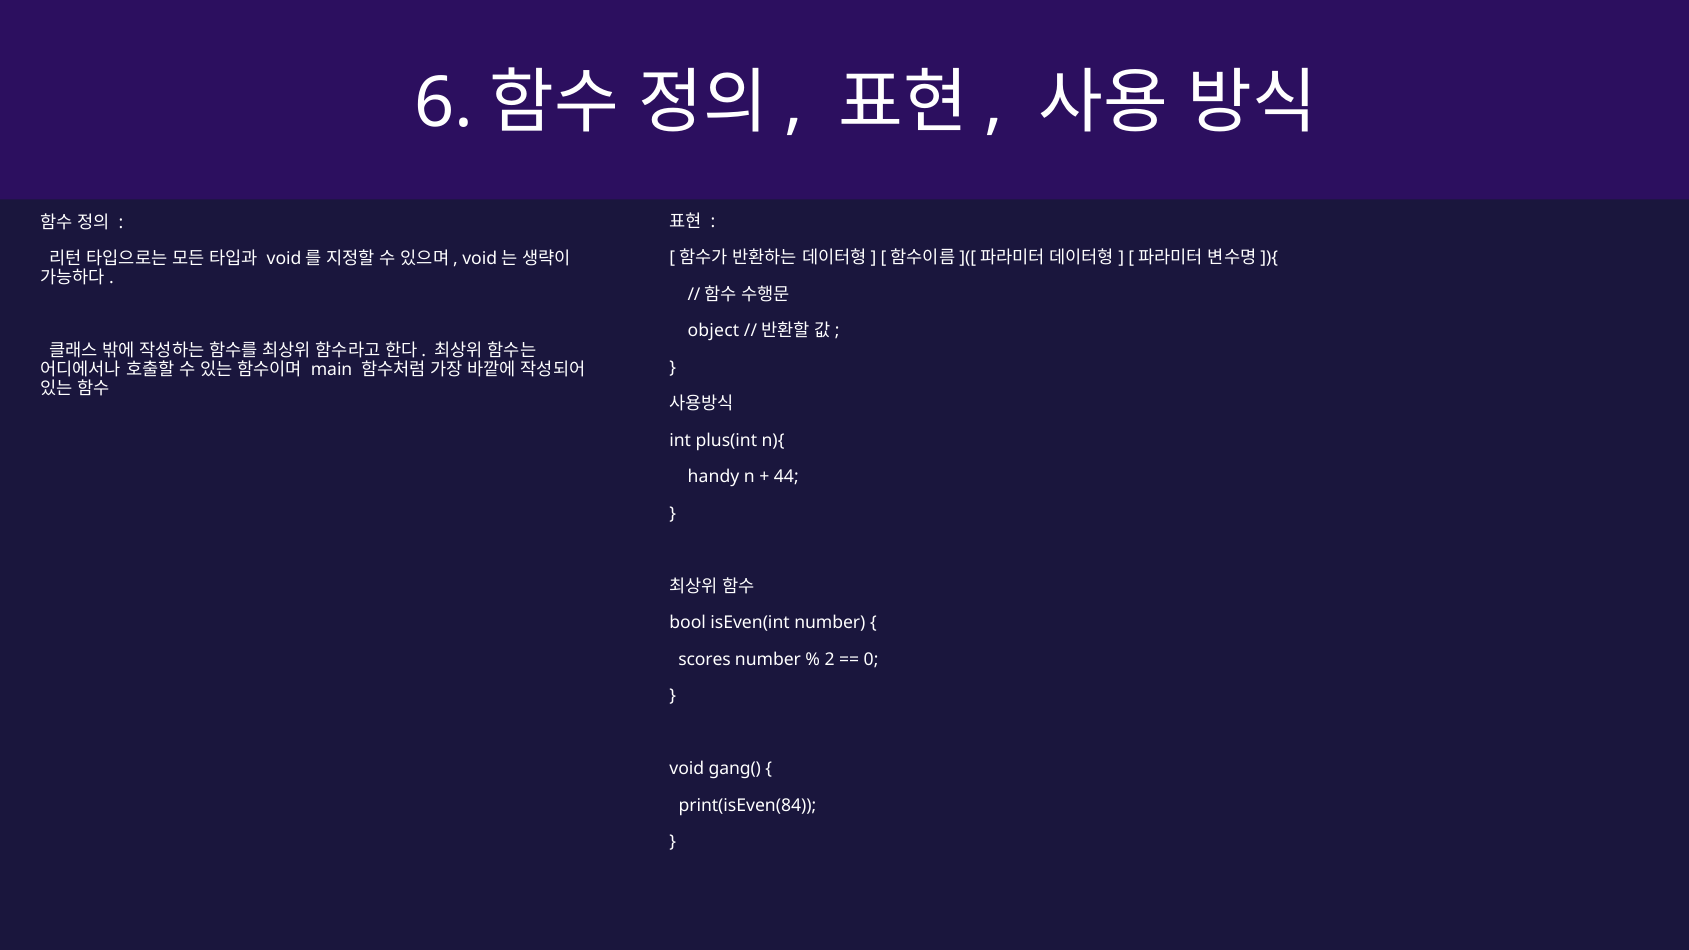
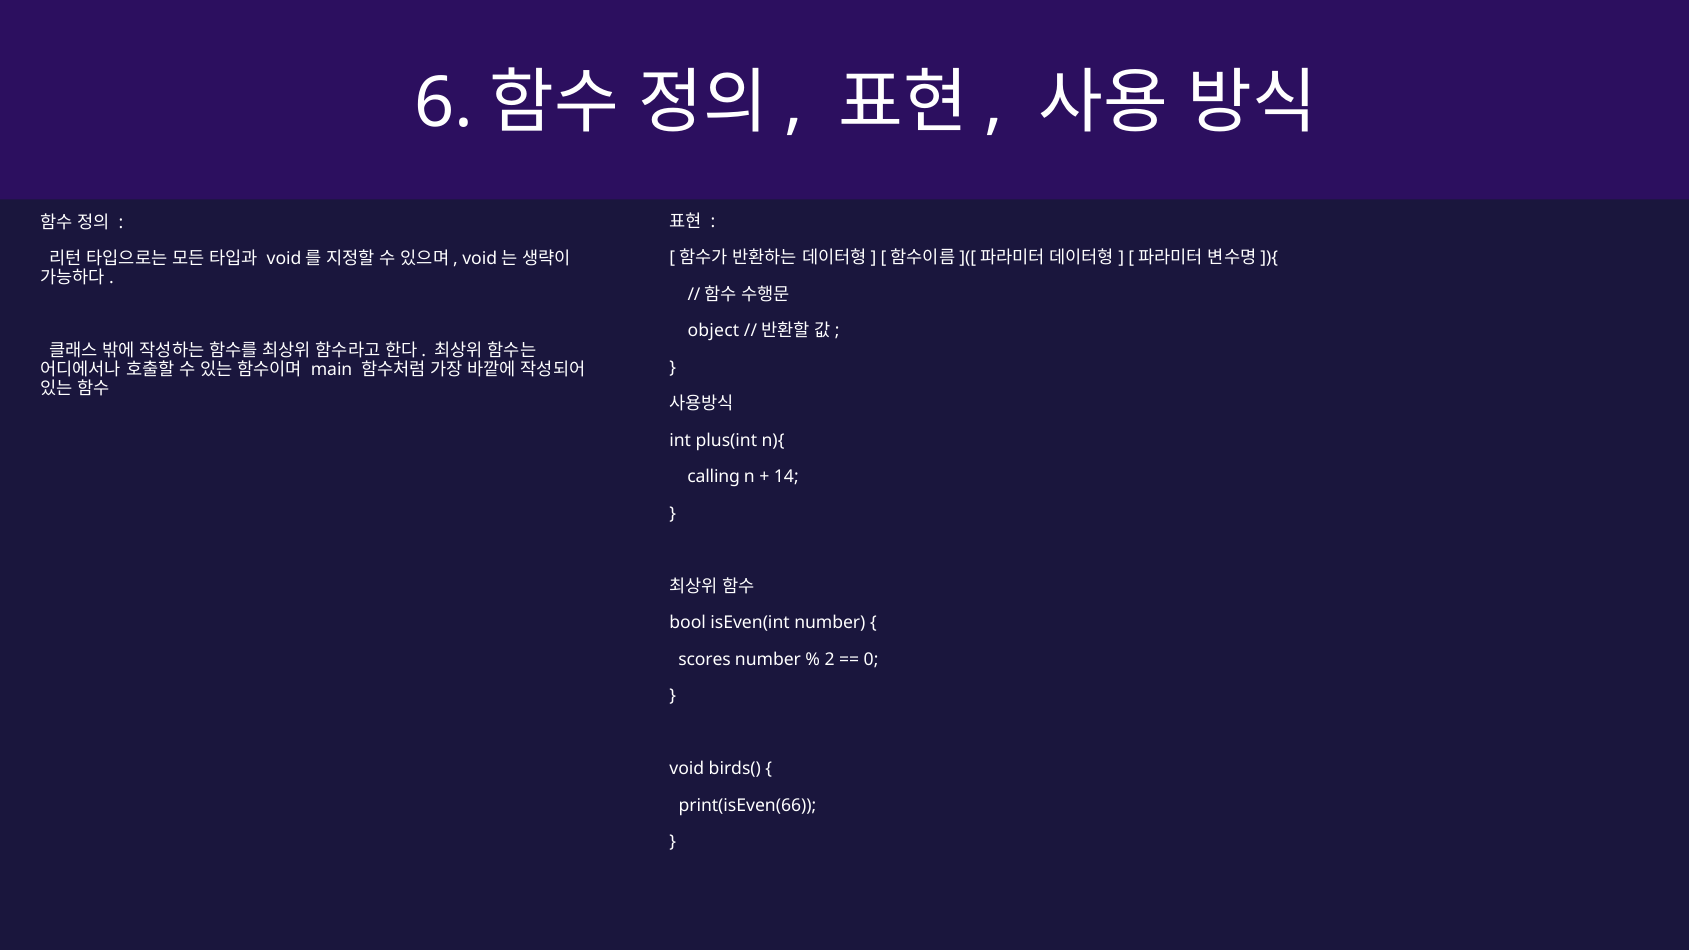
handy: handy -> calling
44: 44 -> 14
gang(: gang( -> birds(
print(isEven(84: print(isEven(84 -> print(isEven(66
